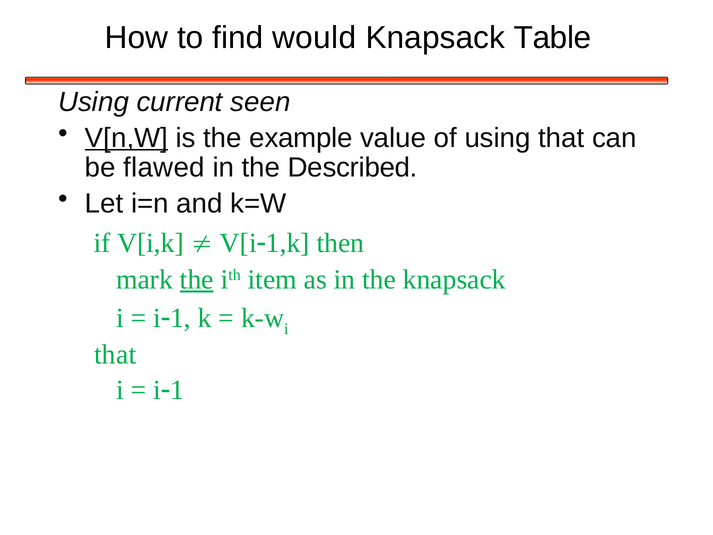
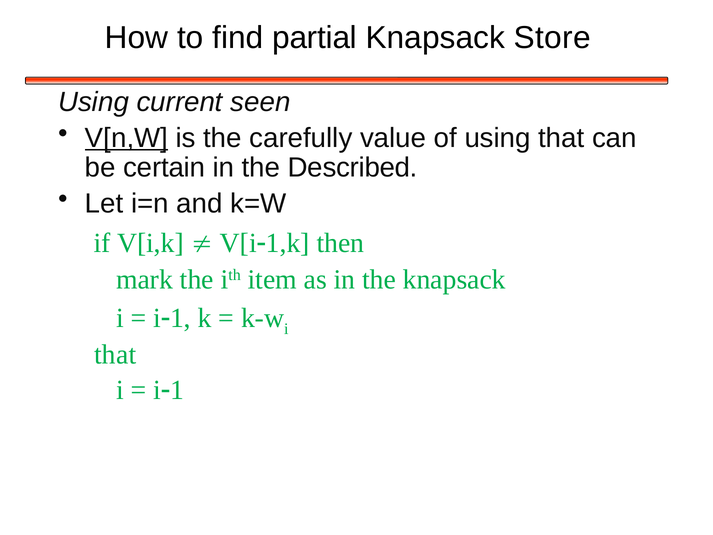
would: would -> partial
Table: Table -> Store
example: example -> carefully
flawed: flawed -> certain
the at (197, 279) underline: present -> none
